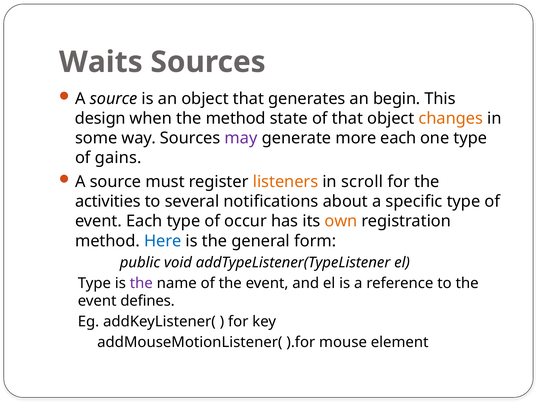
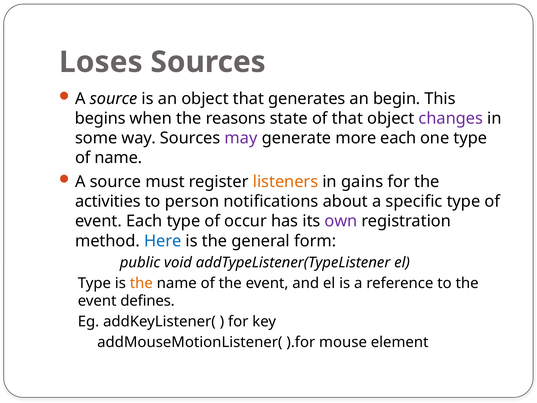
Waits: Waits -> Loses
design: design -> begins
the method: method -> reasons
changes colour: orange -> purple
of gains: gains -> name
scroll: scroll -> gains
several: several -> person
own colour: orange -> purple
the at (141, 283) colour: purple -> orange
